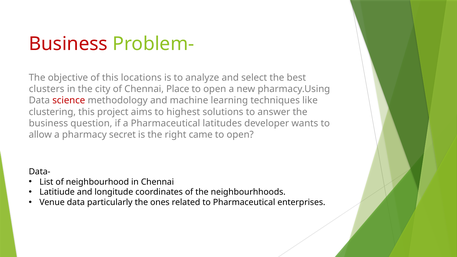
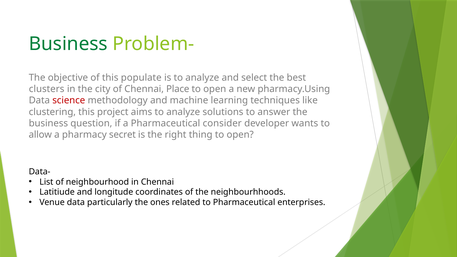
Business at (68, 44) colour: red -> green
locations: locations -> populate
aims to highest: highest -> analyze
latitudes: latitudes -> consider
came: came -> thing
